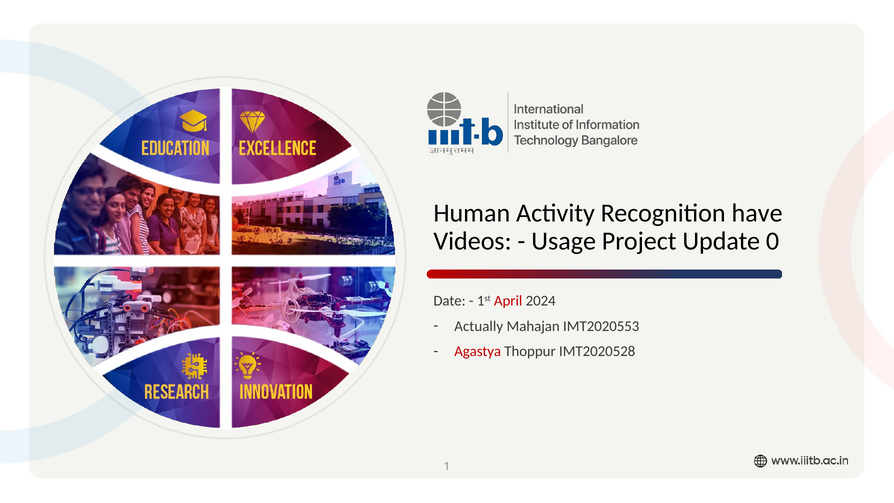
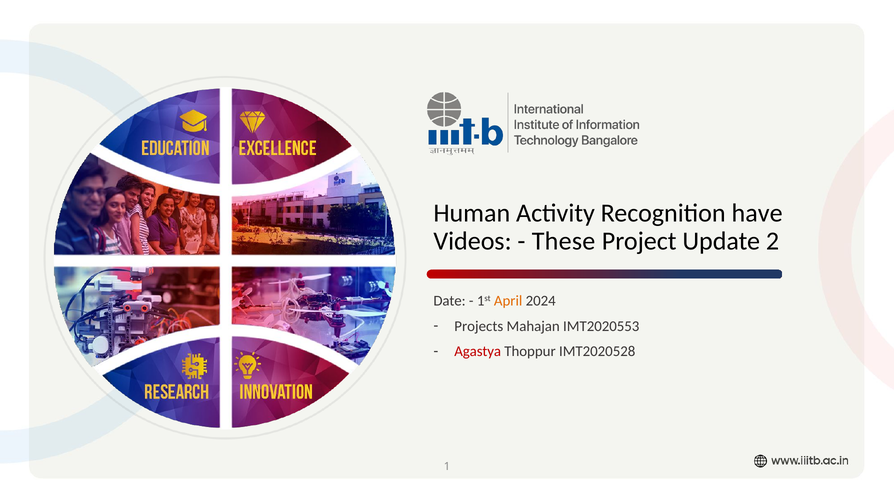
Usage: Usage -> These
0: 0 -> 2
April colour: red -> orange
Actually: Actually -> Projects
